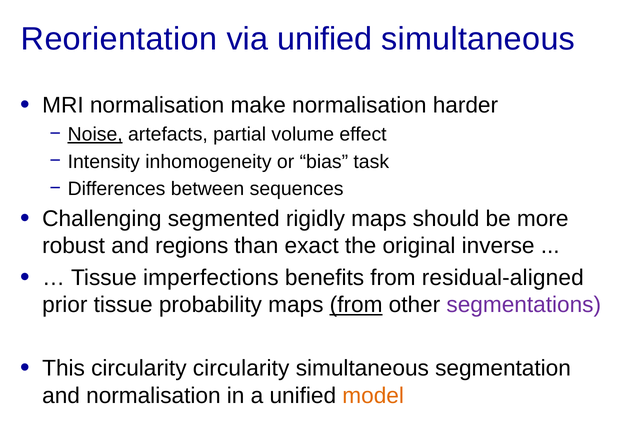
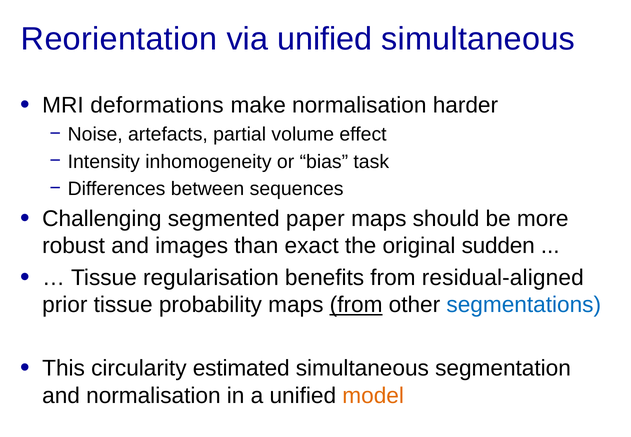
MRI normalisation: normalisation -> deformations
Noise underline: present -> none
rigidly: rigidly -> paper
regions: regions -> images
inverse: inverse -> sudden
imperfections: imperfections -> regularisation
segmentations colour: purple -> blue
circularity circularity: circularity -> estimated
